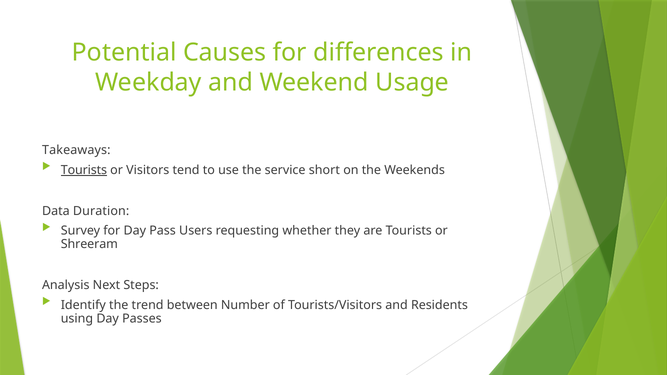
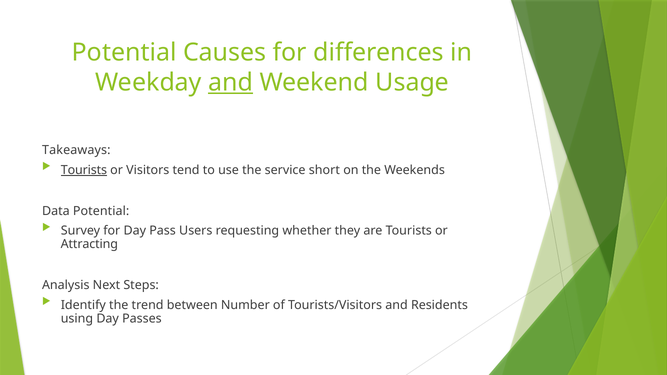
and at (231, 83) underline: none -> present
Data Duration: Duration -> Potential
Shreeram: Shreeram -> Attracting
